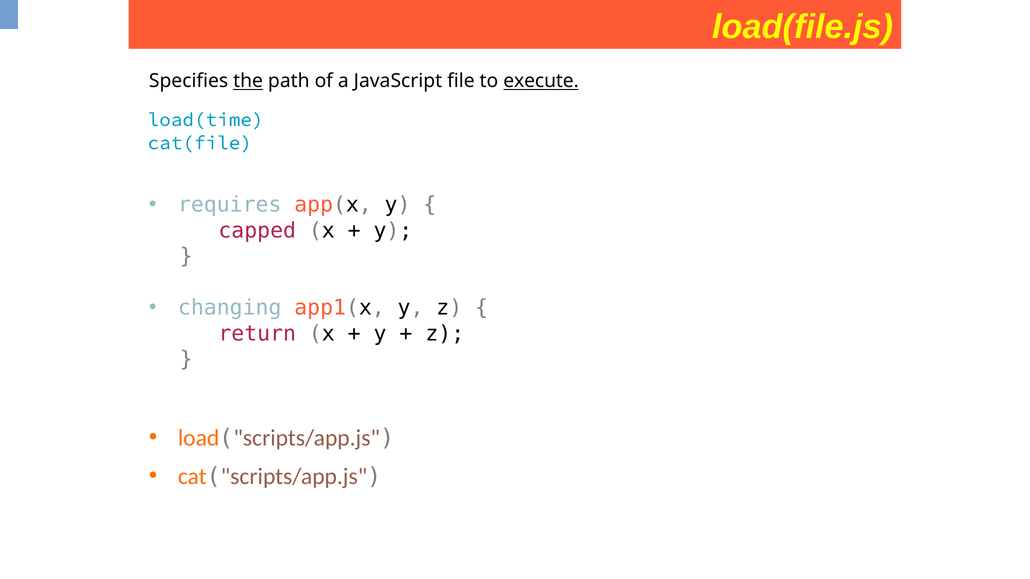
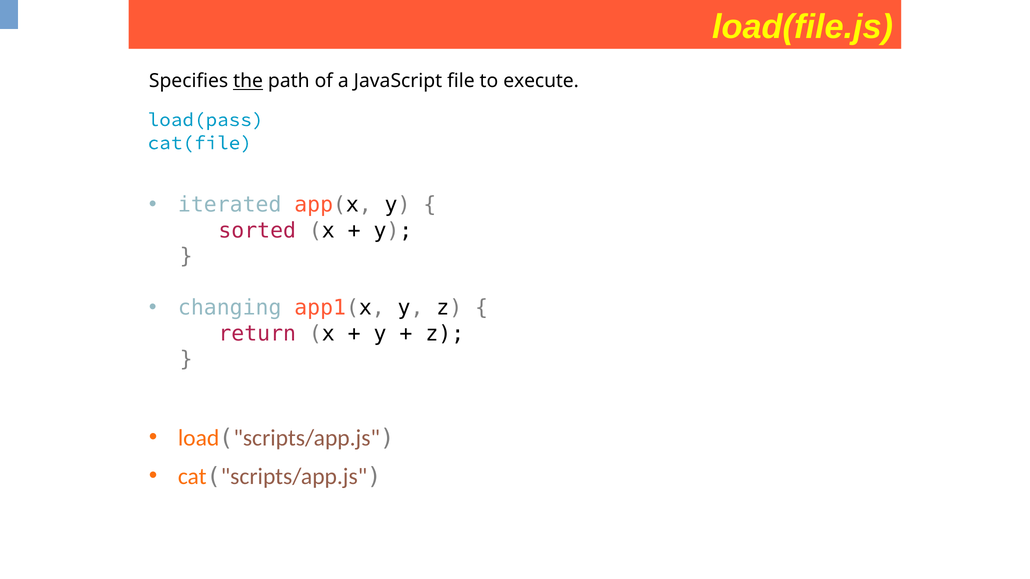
execute underline: present -> none
load(time: load(time -> load(pass
requires: requires -> iterated
capped: capped -> sorted
